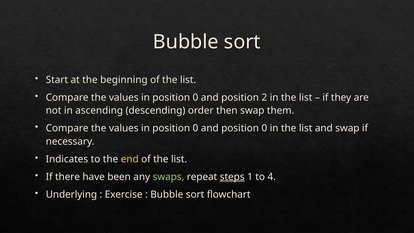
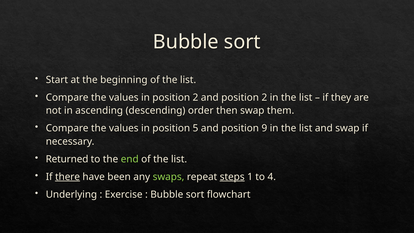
0 at (195, 98): 0 -> 2
0 at (195, 128): 0 -> 5
and position 0: 0 -> 9
Indicates: Indicates -> Returned
end colour: yellow -> light green
there underline: none -> present
